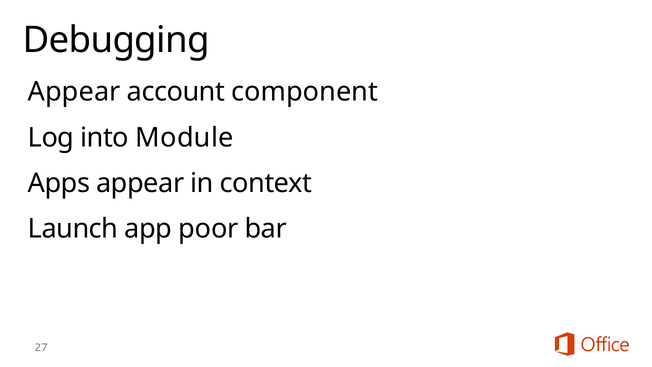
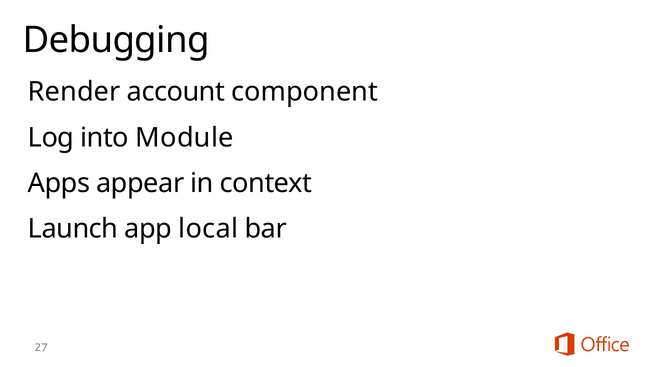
Appear at (74, 92): Appear -> Render
poor: poor -> local
